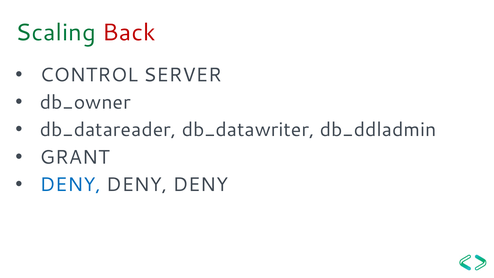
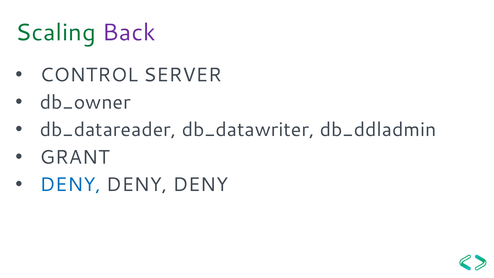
Back colour: red -> purple
